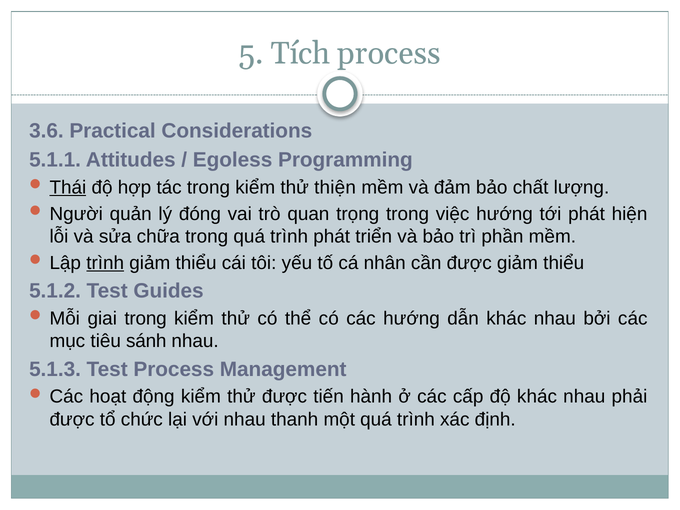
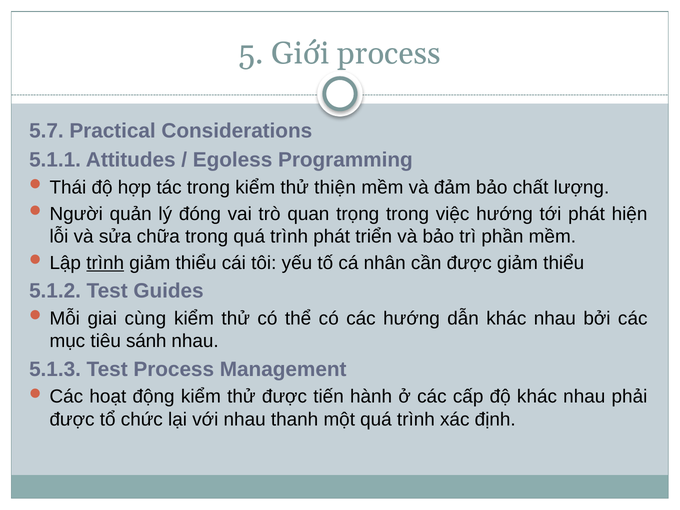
Tích: Tích -> Giới
3.6: 3.6 -> 5.7
Thái underline: present -> none
giai trong: trong -> cùng
